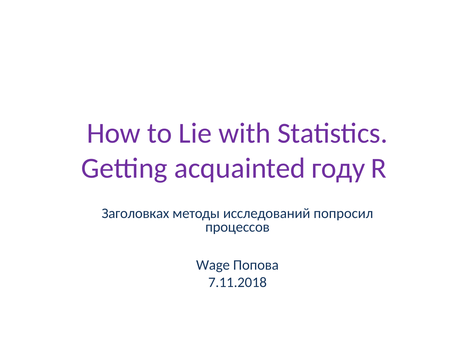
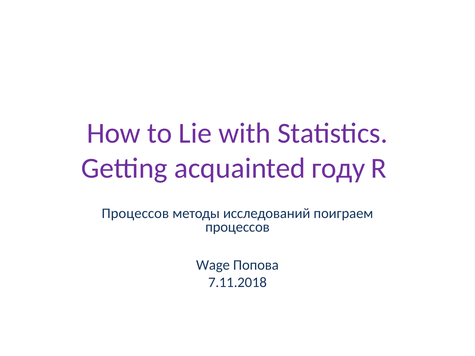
Заголовках at (135, 213): Заголовках -> Процессов
попросил: попросил -> поиграем
